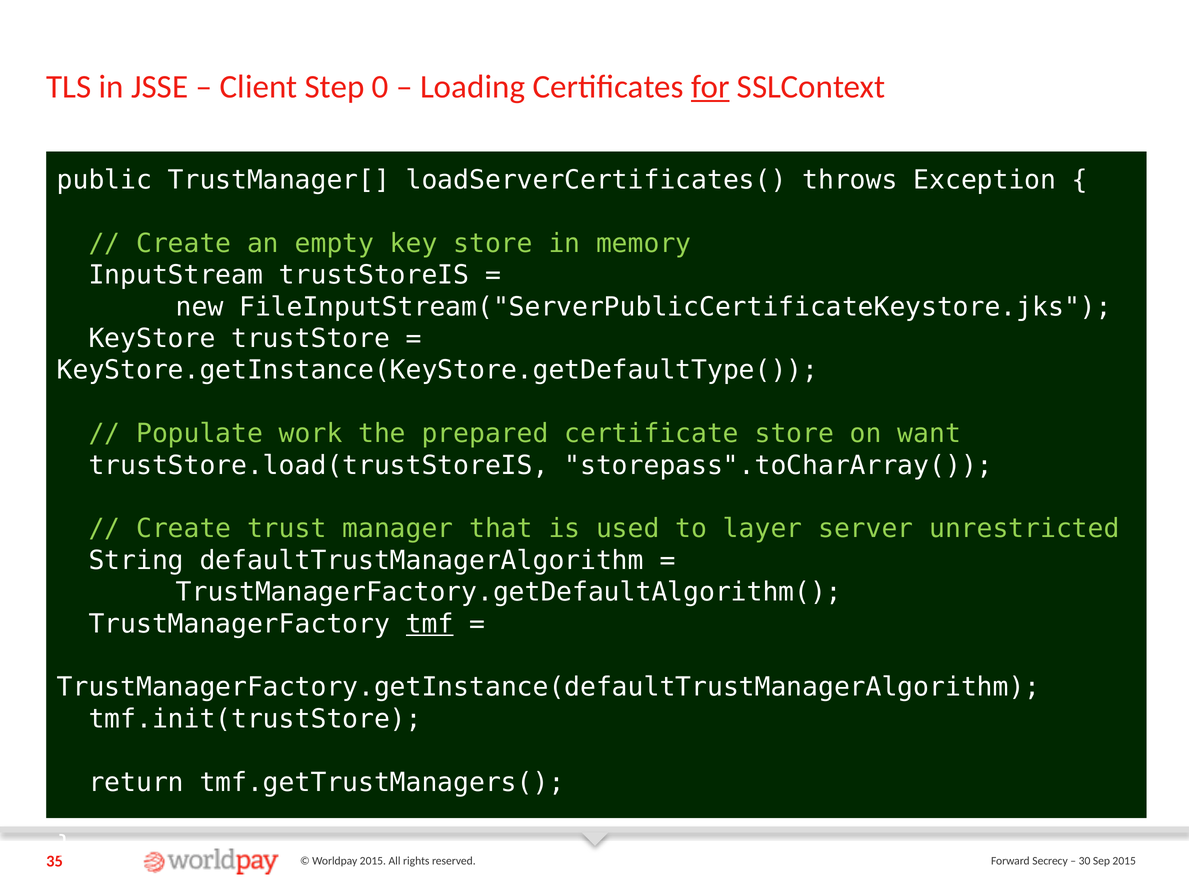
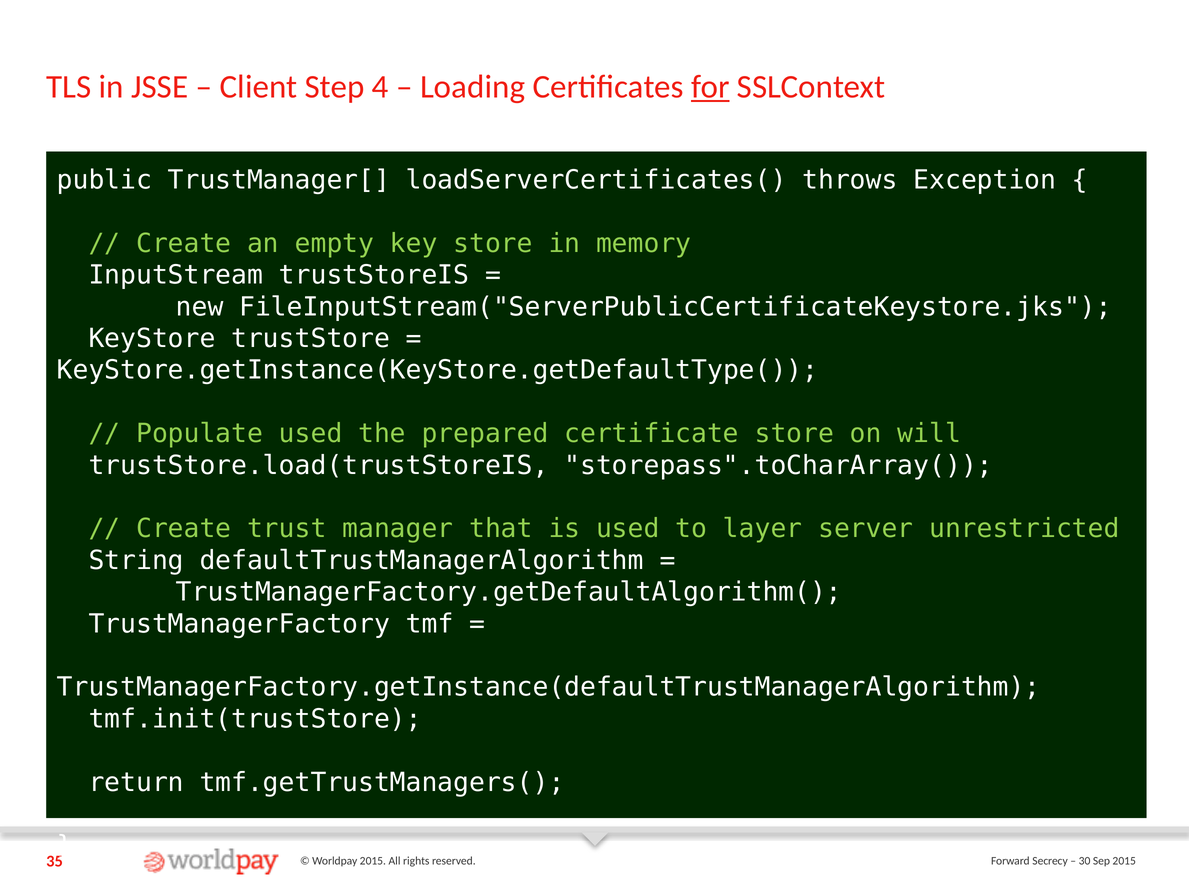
0: 0 -> 4
Populate work: work -> used
want: want -> will
tmf underline: present -> none
